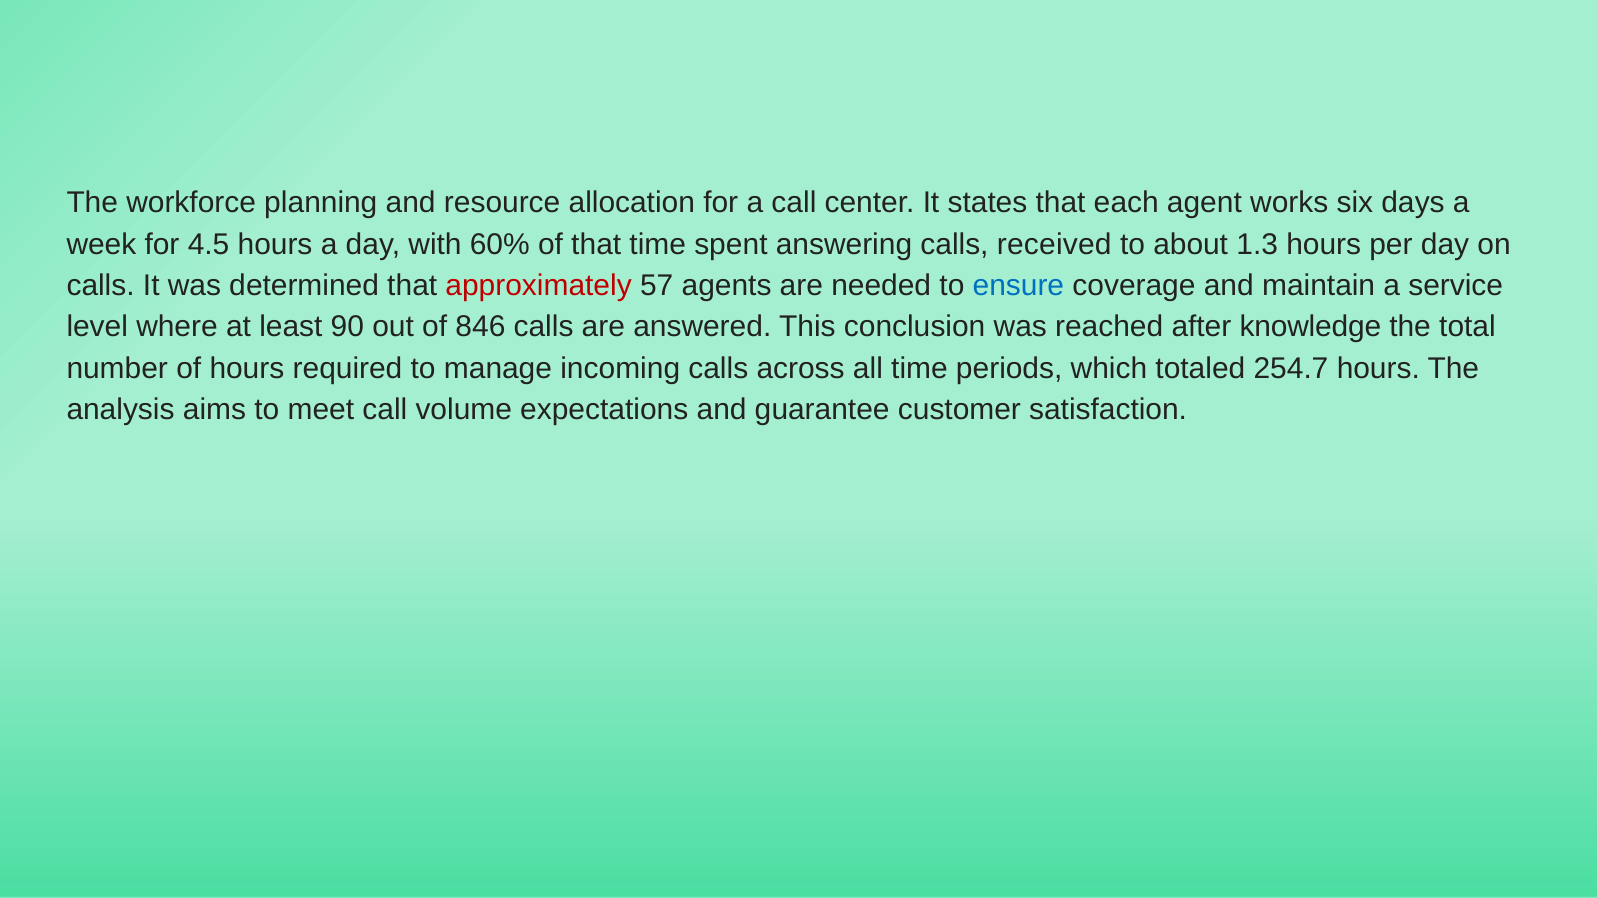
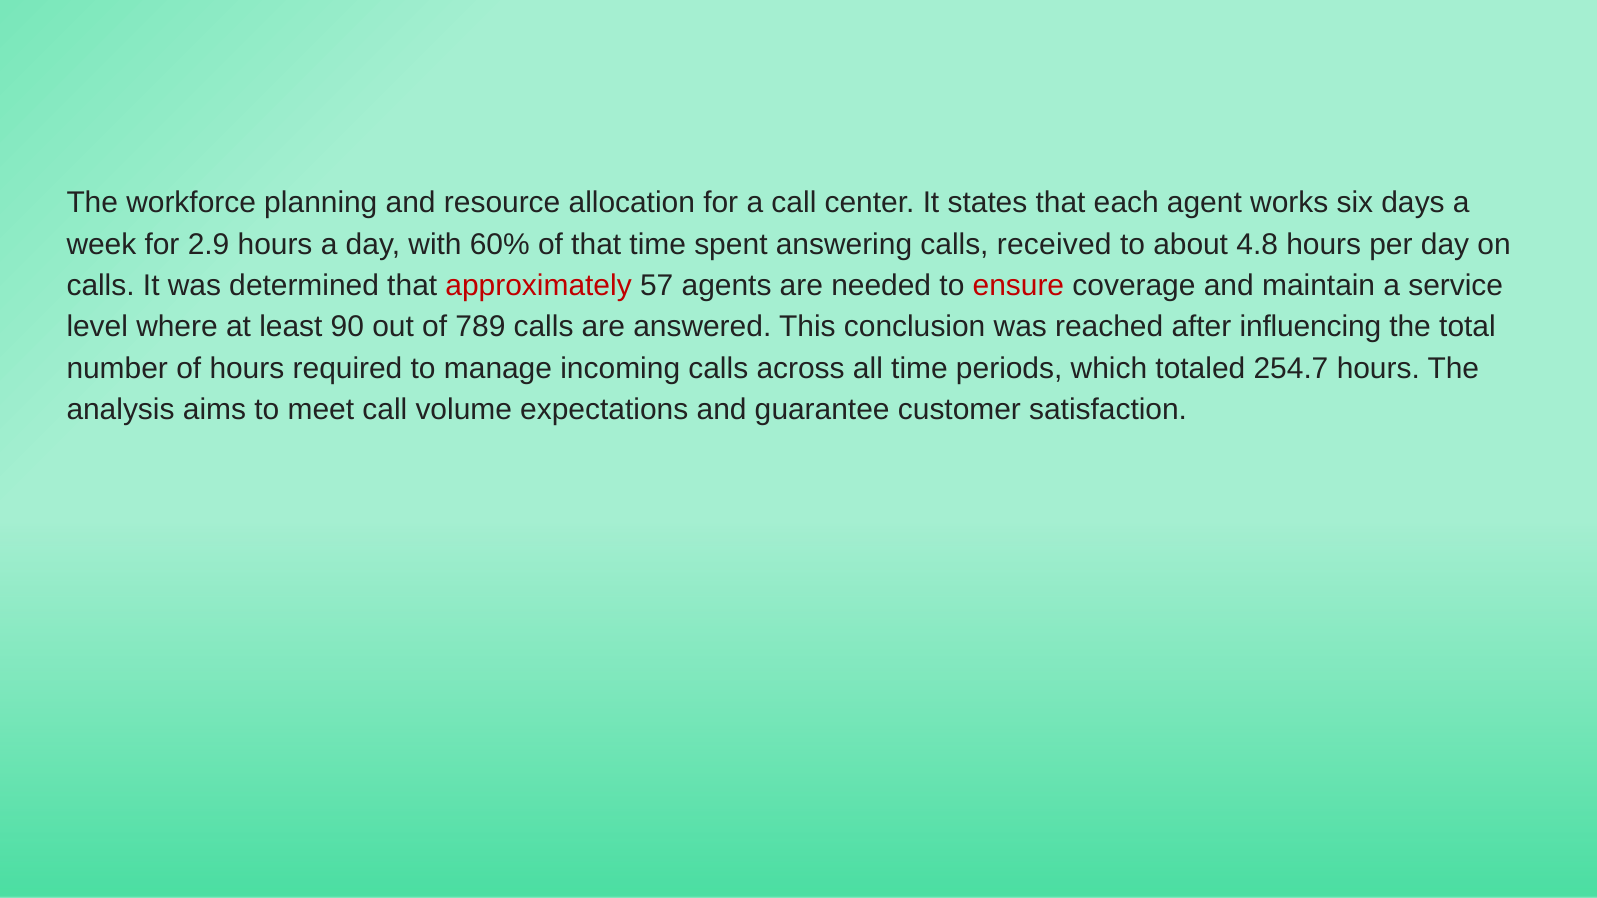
4.5: 4.5 -> 2.9
1.3: 1.3 -> 4.8
ensure colour: blue -> red
846: 846 -> 789
knowledge: knowledge -> influencing
